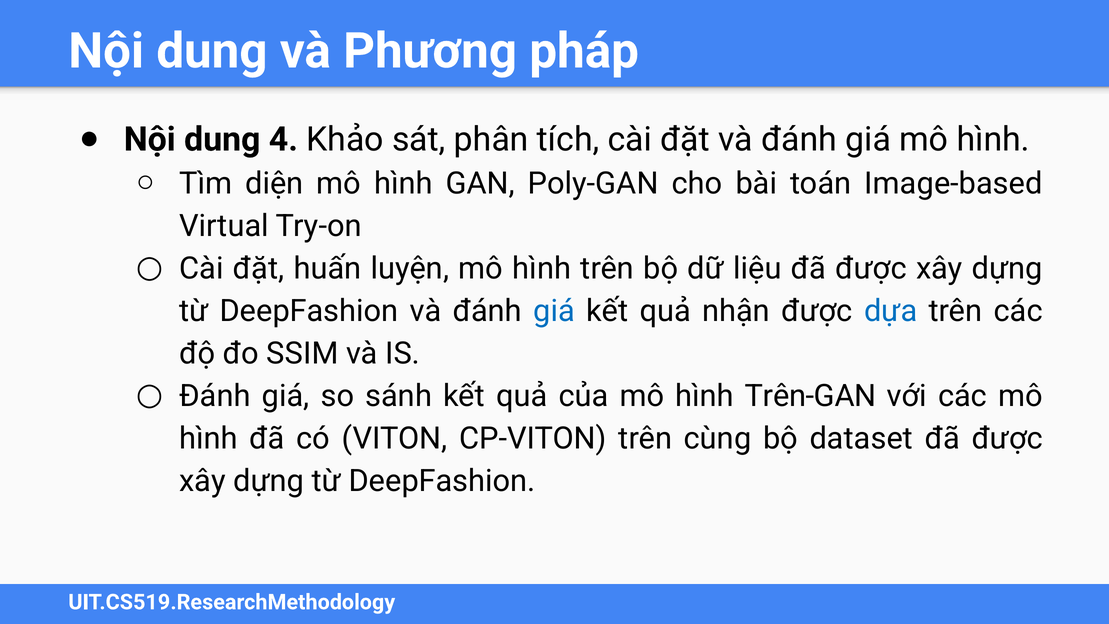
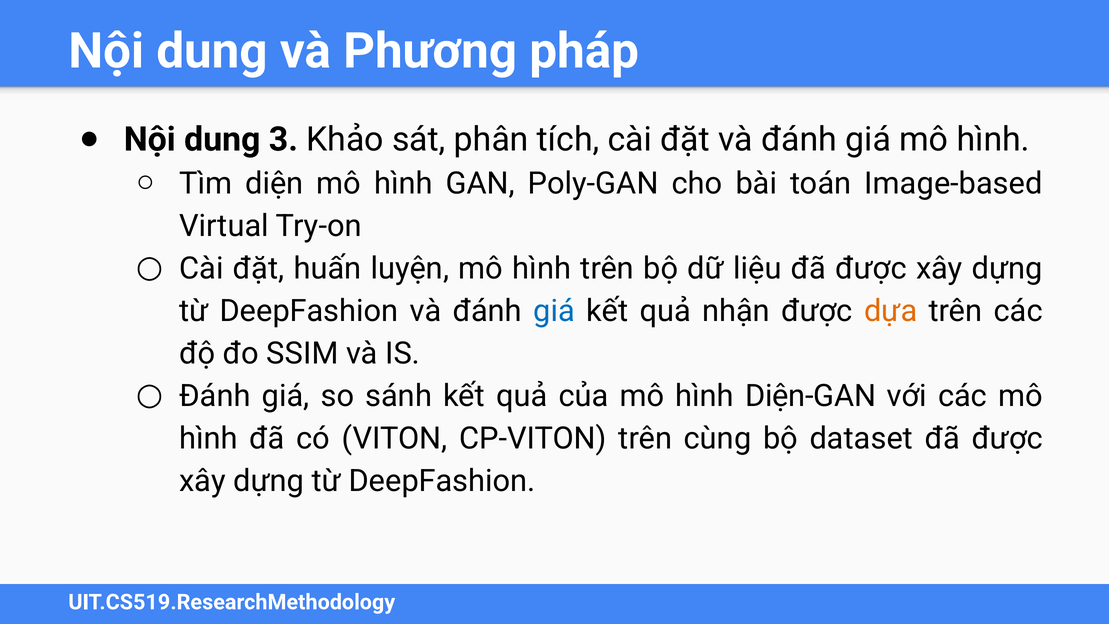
4: 4 -> 3
dựa colour: blue -> orange
Trên-GAN: Trên-GAN -> Diện-GAN
